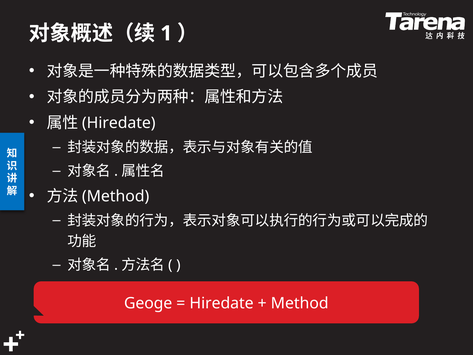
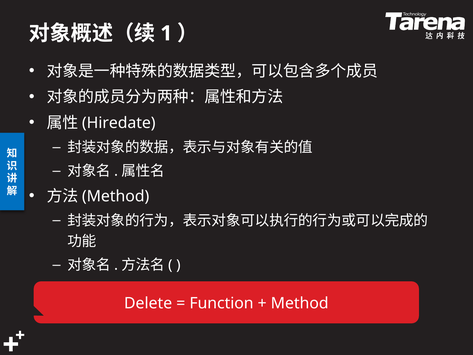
Geoge: Geoge -> Delete
Hiredate at (222, 303): Hiredate -> Function
